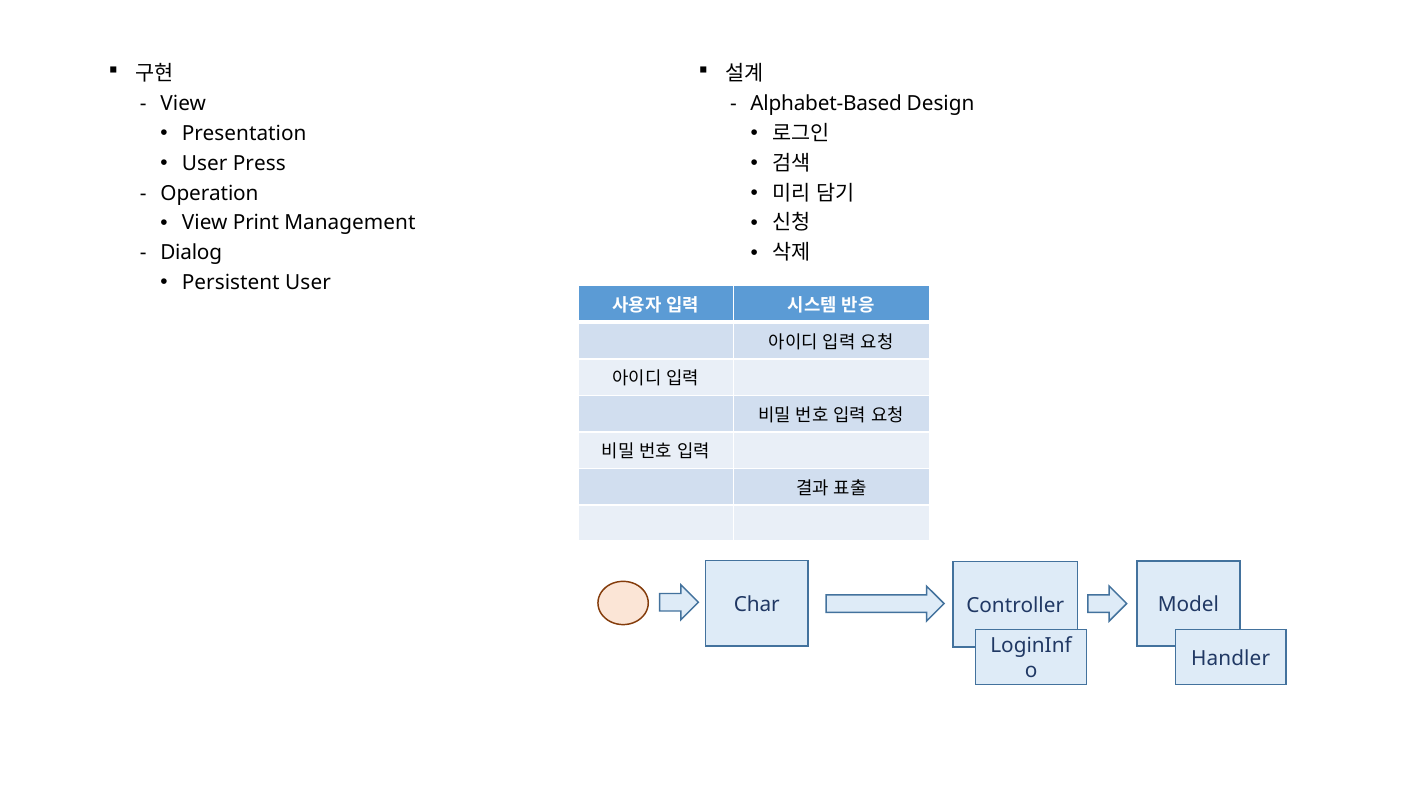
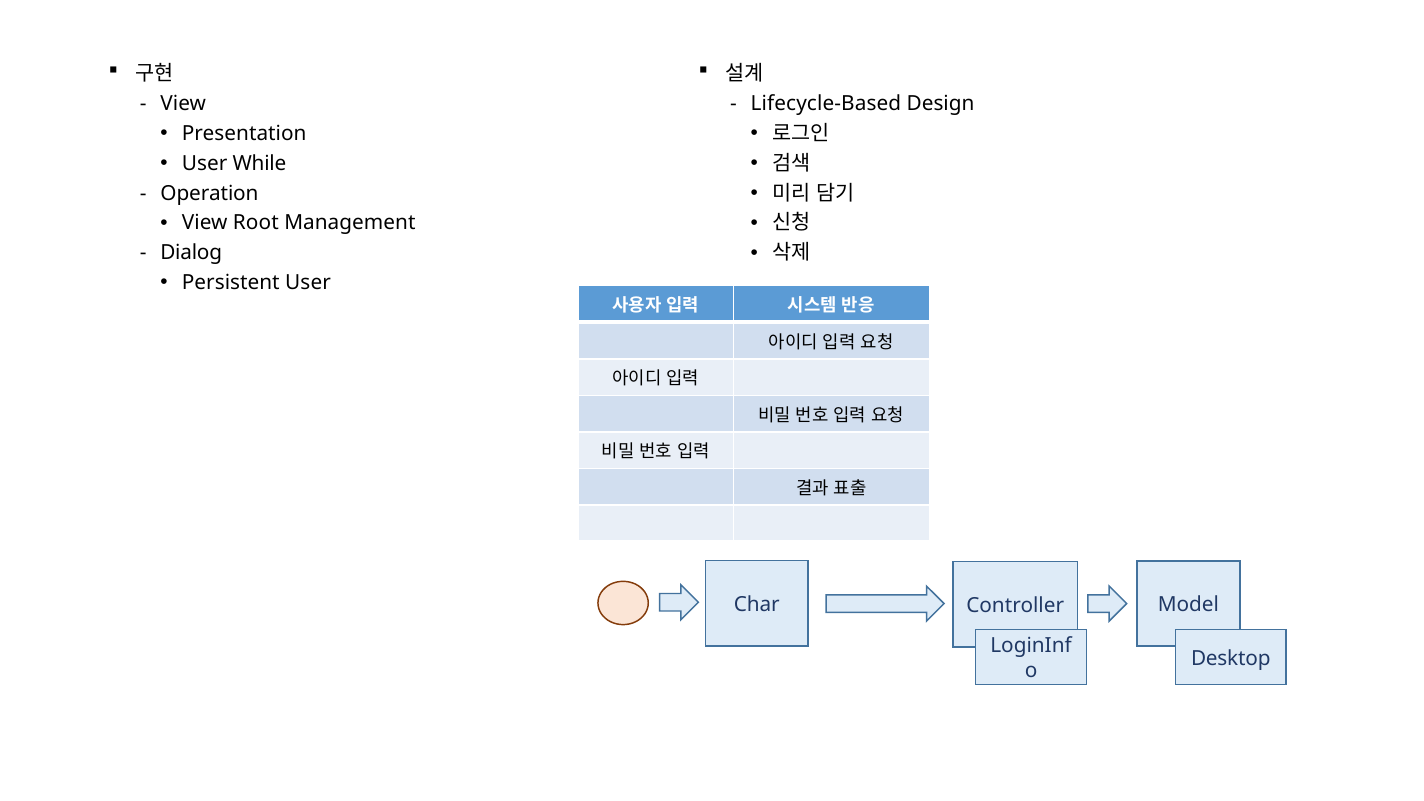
Alphabet-Based: Alphabet-Based -> Lifecycle-Based
Press: Press -> While
Print: Print -> Root
Handler: Handler -> Desktop
